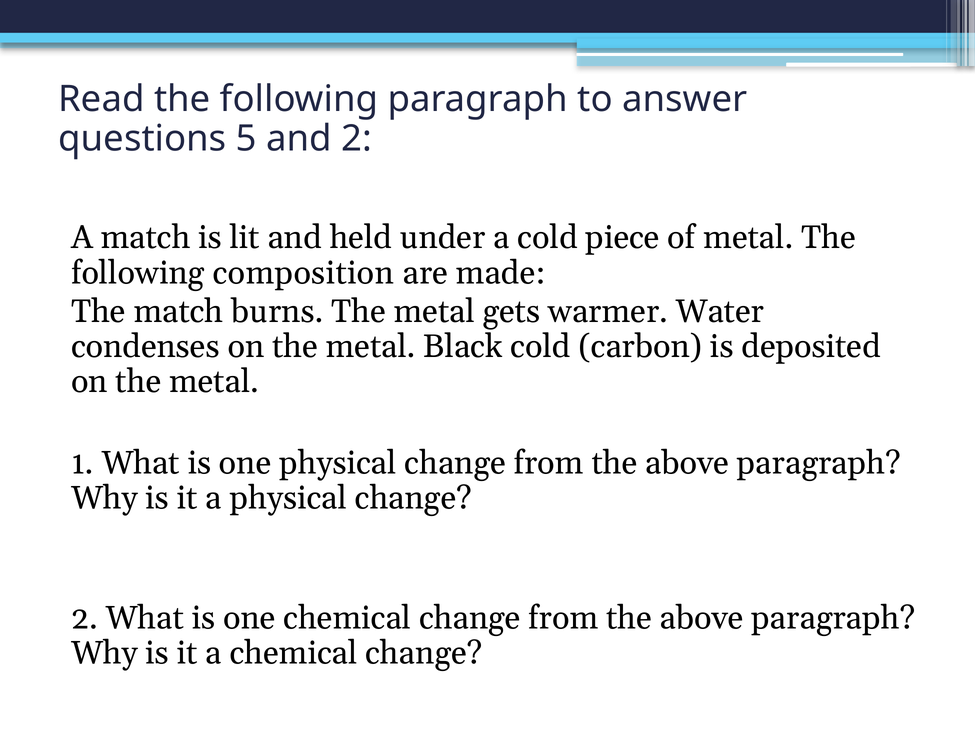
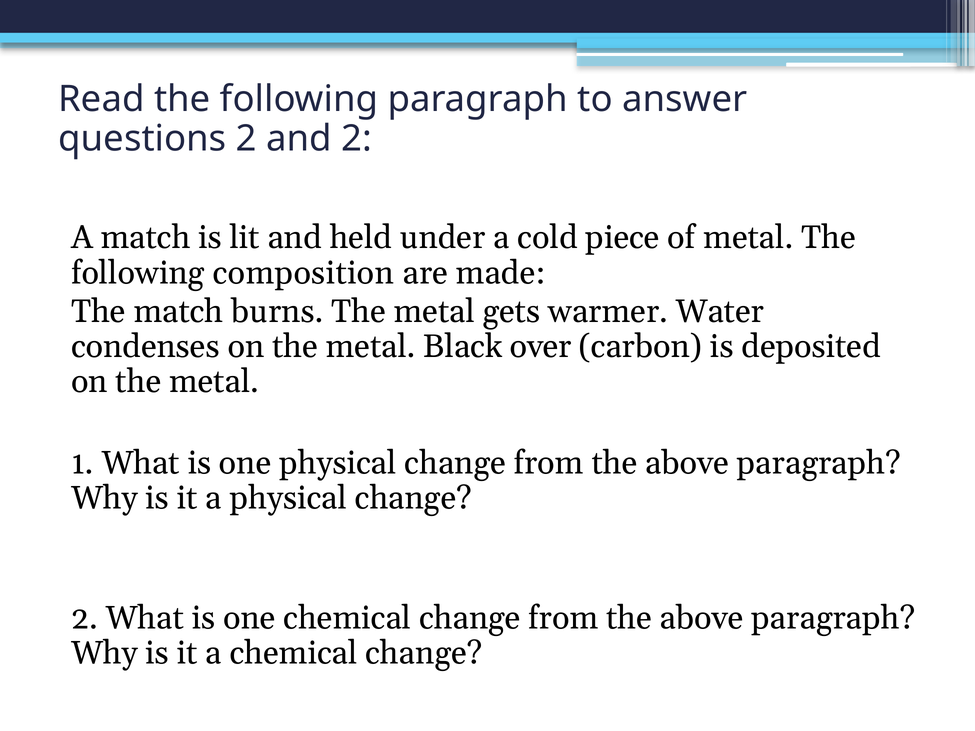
questions 5: 5 -> 2
Black cold: cold -> over
